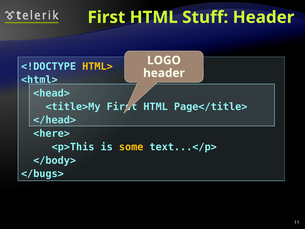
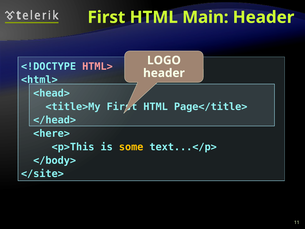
Stuff: Stuff -> Main
HTML> colour: yellow -> pink
</bugs>: </bugs> -> </site>
